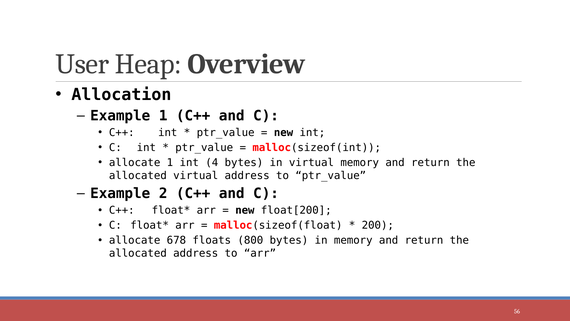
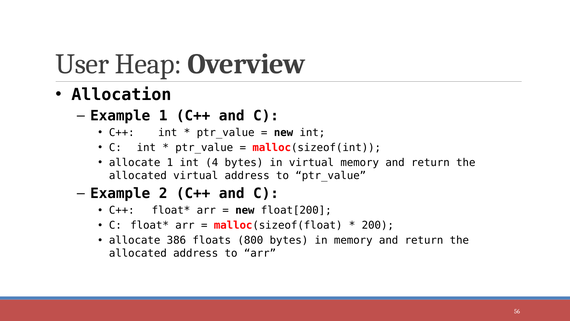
678: 678 -> 386
